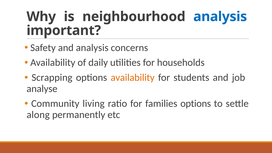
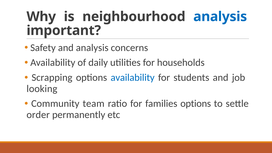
availability at (133, 78) colour: orange -> blue
analyse: analyse -> looking
living: living -> team
along: along -> order
